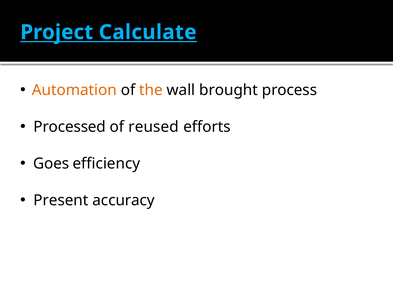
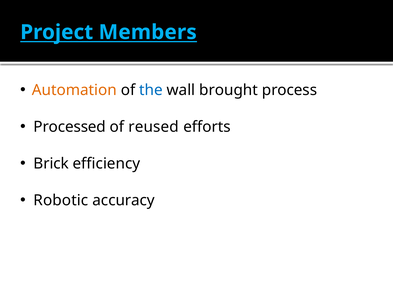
Calculate: Calculate -> Members
the colour: orange -> blue
Goes: Goes -> Brick
Present: Present -> Robotic
